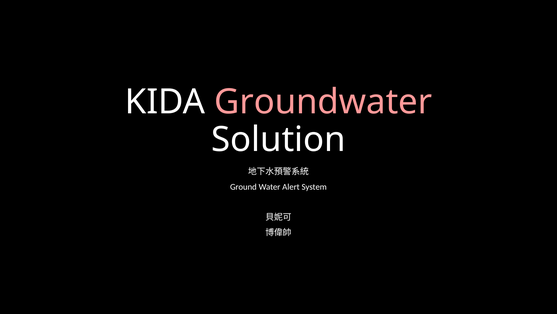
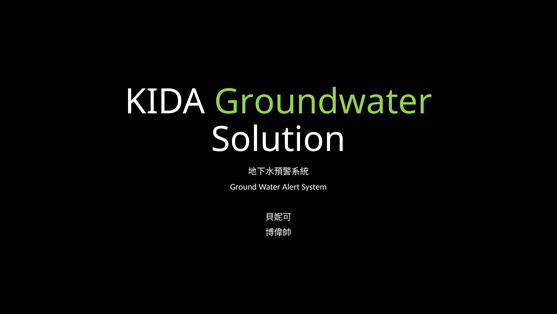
Groundwater colour: pink -> light green
